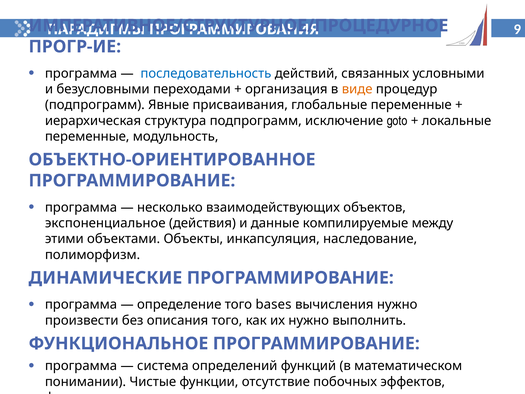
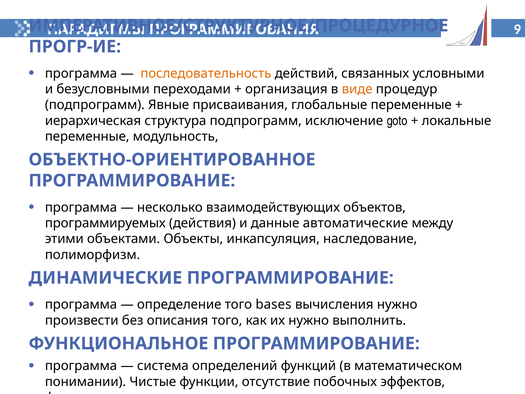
последовательность colour: blue -> orange
экспоненциальное: экспоненциальное -> программируемых
компилируемые: компилируемые -> автоматические
